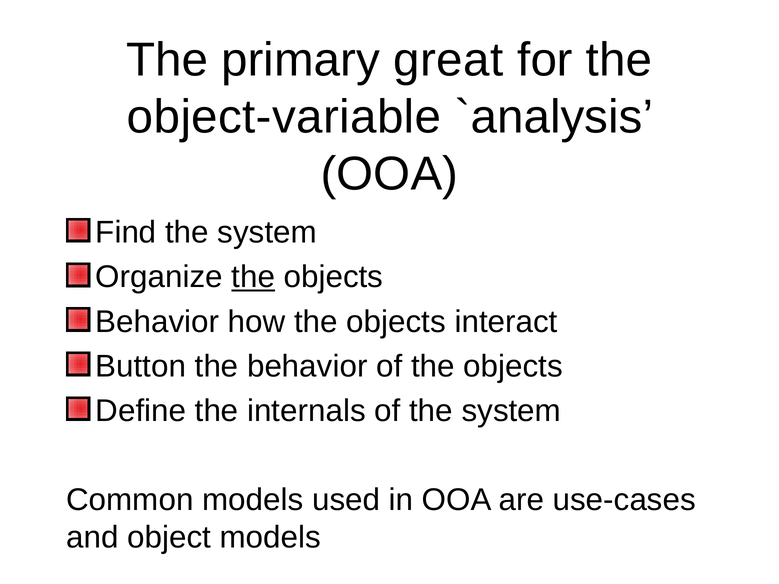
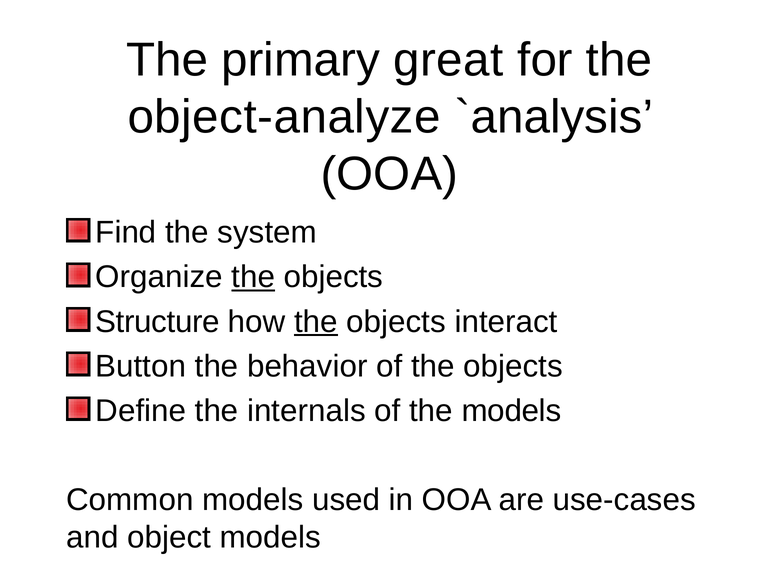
object-variable: object-variable -> object-analyze
Behavior at (157, 322): Behavior -> Structure
the at (316, 322) underline: none -> present
of the system: system -> models
